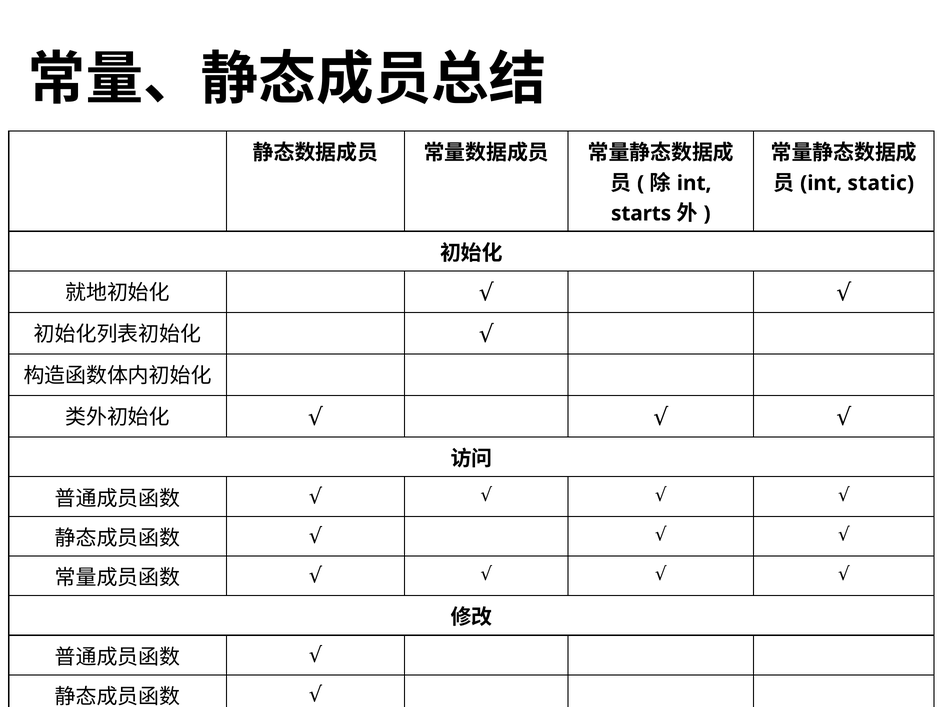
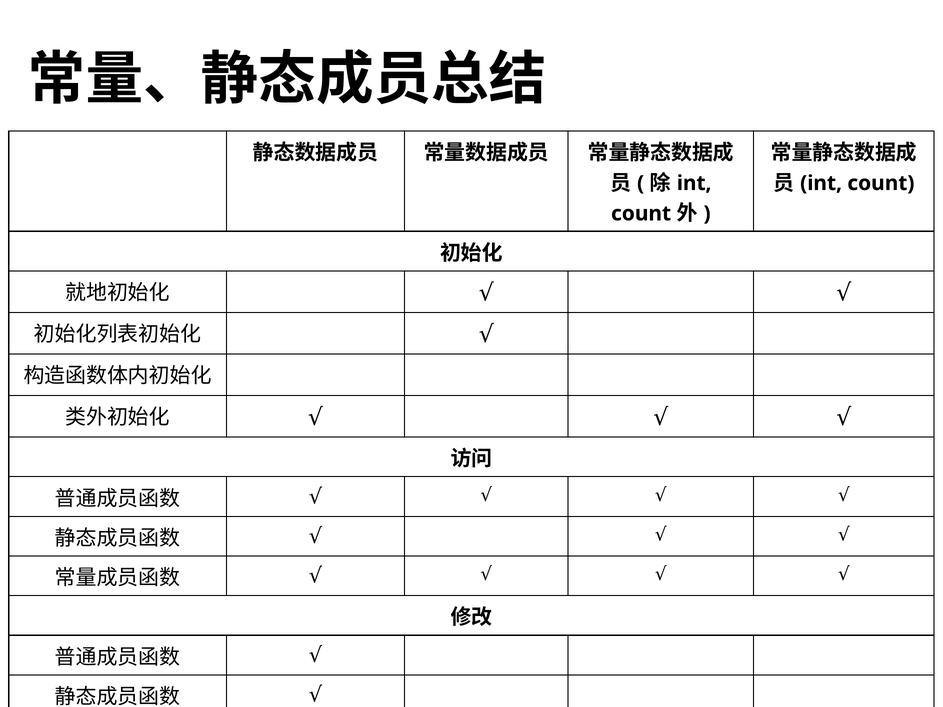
static at (881, 183): static -> count
starts at (641, 214): starts -> count
